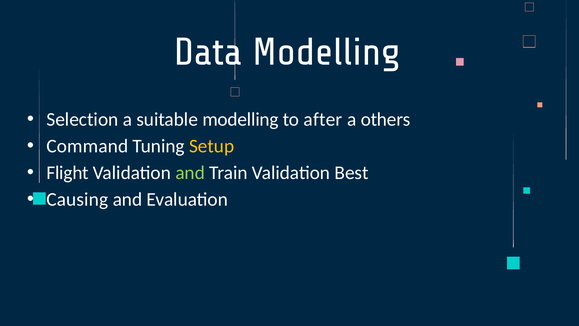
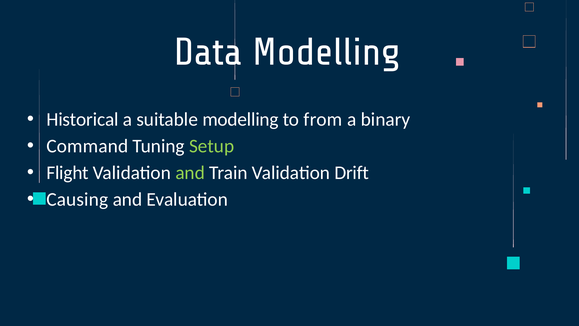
Selection: Selection -> Historical
after: after -> from
others: others -> binary
Setup colour: yellow -> light green
Best: Best -> Drift
